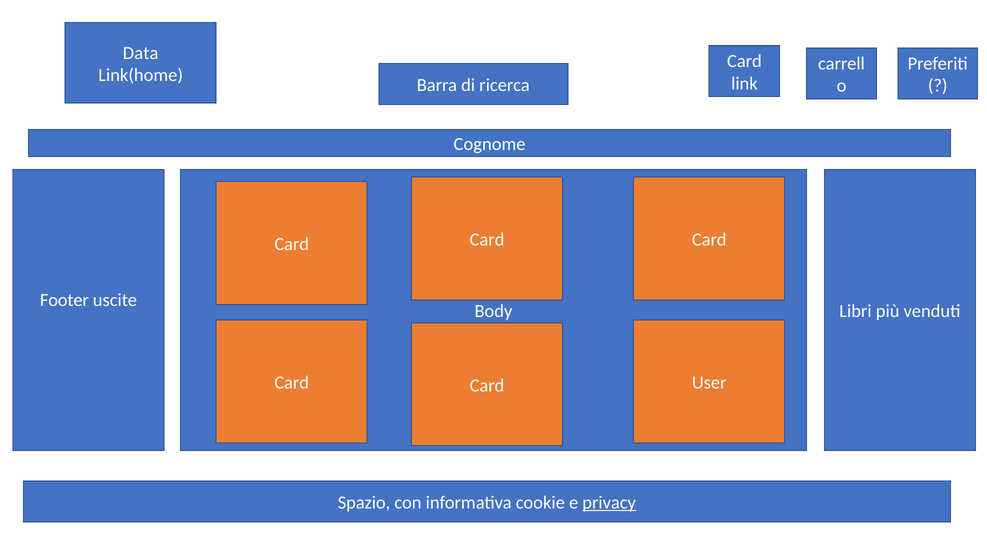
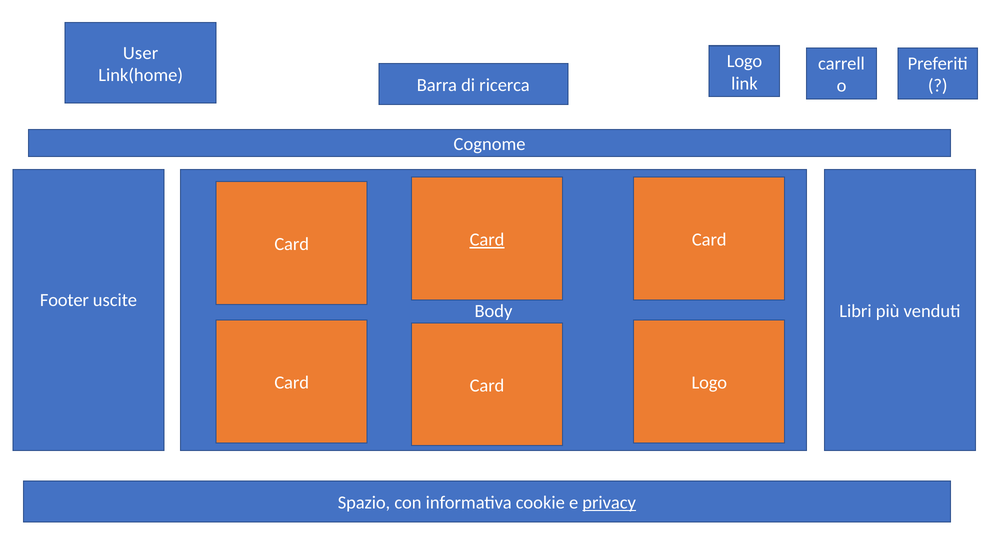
Data: Data -> User
Card at (744, 61): Card -> Logo
Card at (487, 240) underline: none -> present
Card User: User -> Logo
